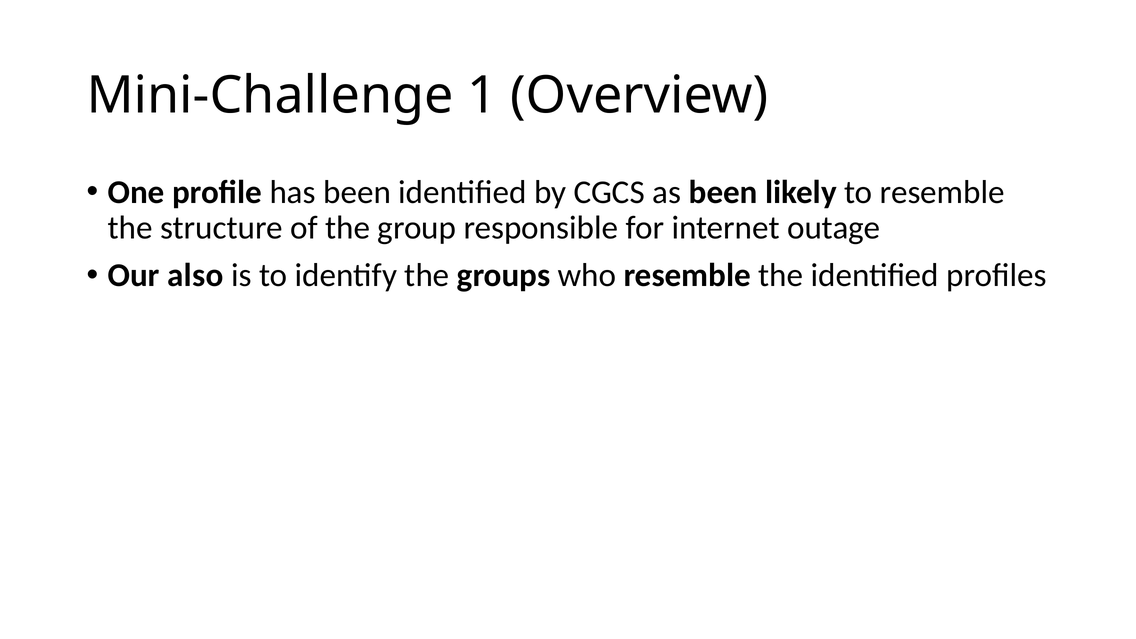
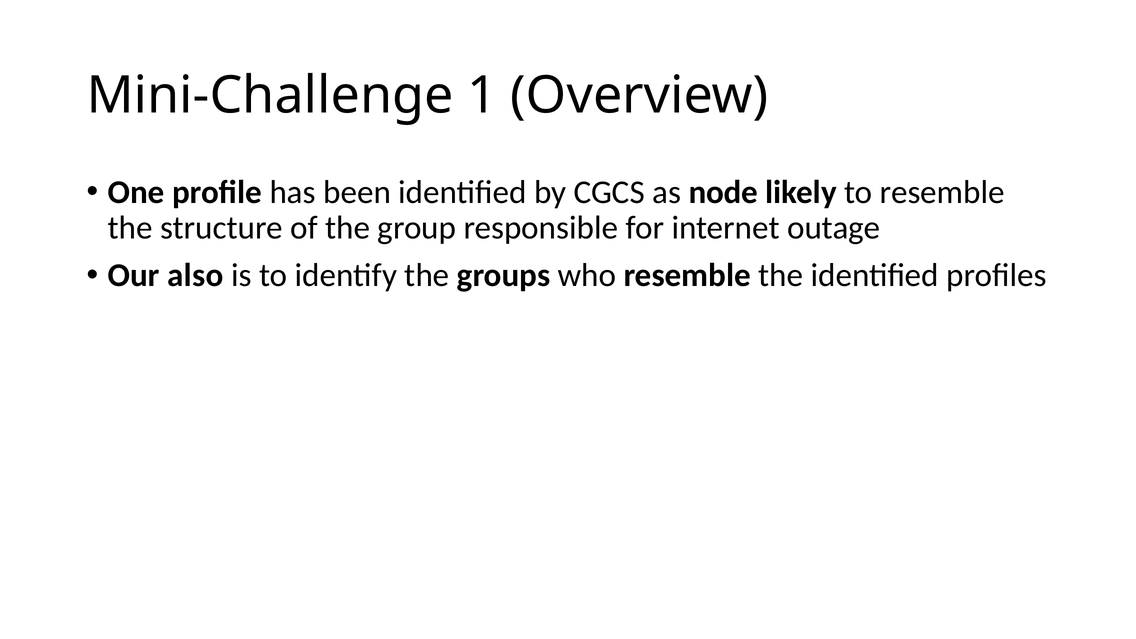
as been: been -> node
